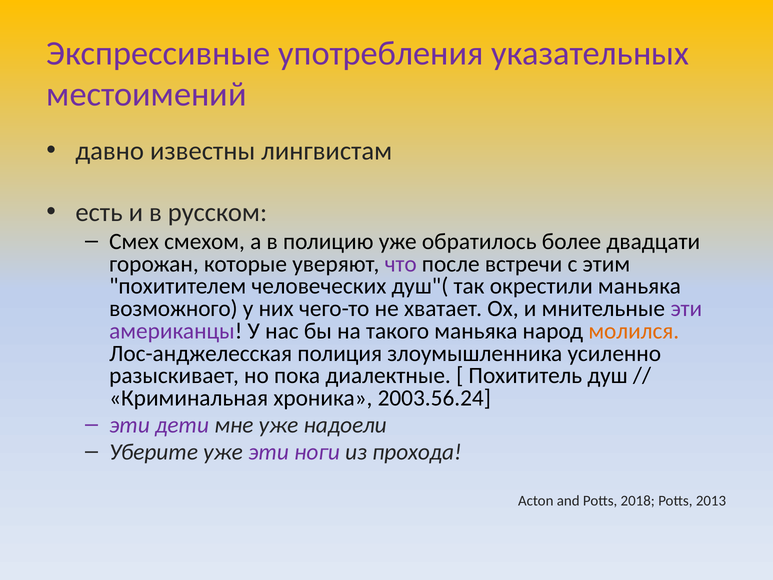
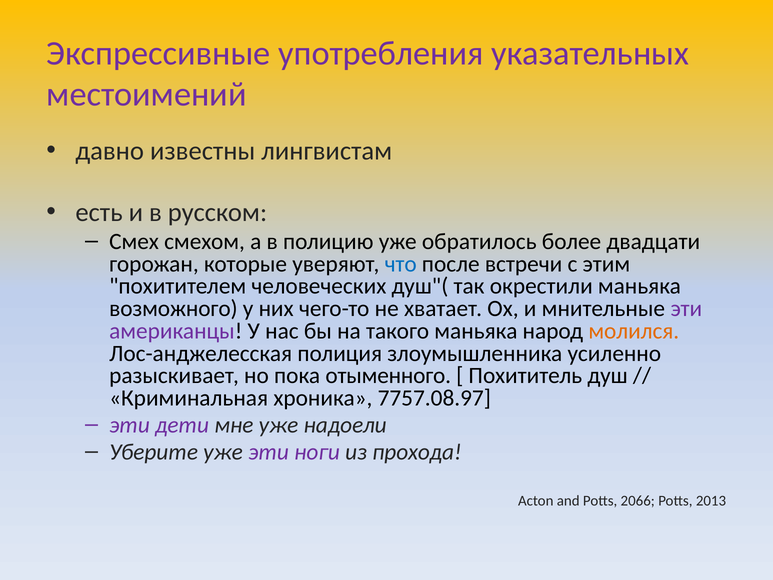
что colour: purple -> blue
диалектные: диалектные -> отыменного
2003.56.24: 2003.56.24 -> 7757.08.97
2018: 2018 -> 2066
